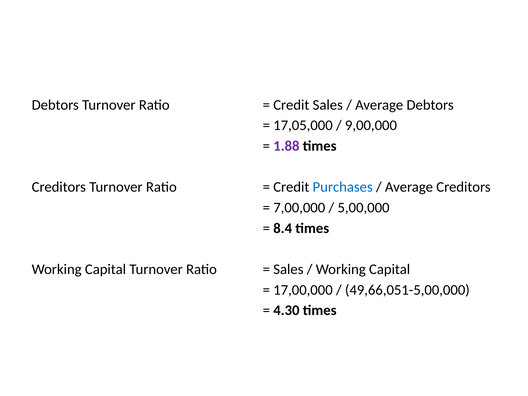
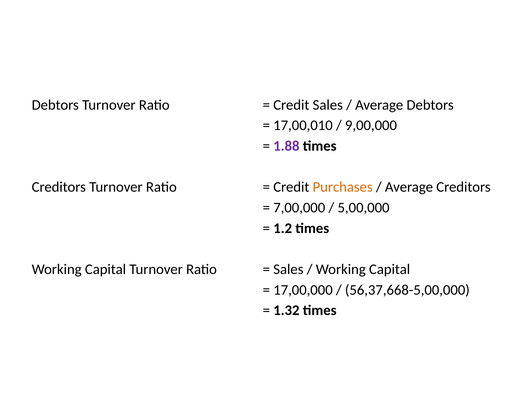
17,05,000: 17,05,000 -> 17,00,010
Purchases colour: blue -> orange
8.4: 8.4 -> 1.2
49,66,051-5,00,000: 49,66,051-5,00,000 -> 56,37,668-5,00,000
4.30: 4.30 -> 1.32
